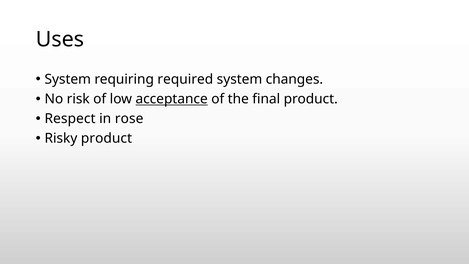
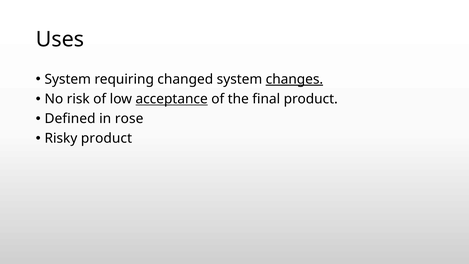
required: required -> changed
changes underline: none -> present
Respect: Respect -> Defined
